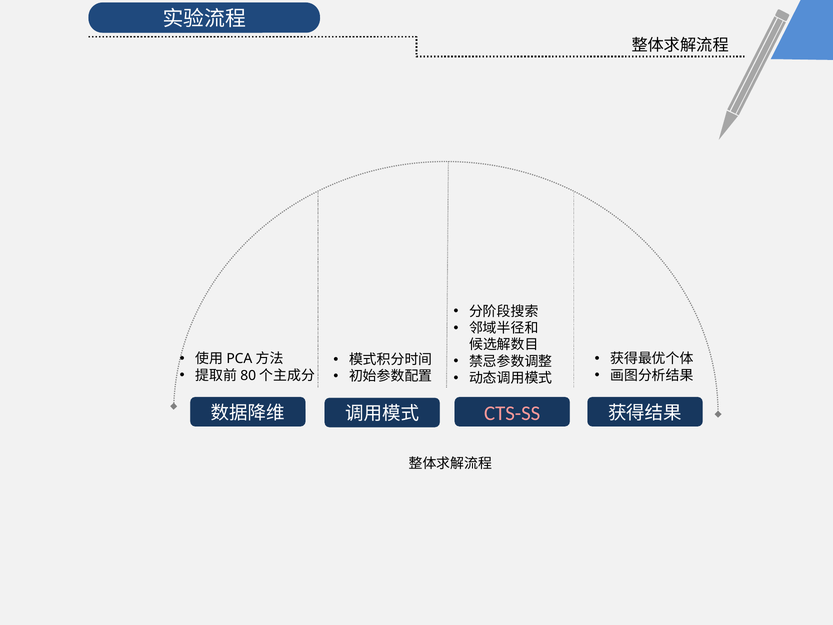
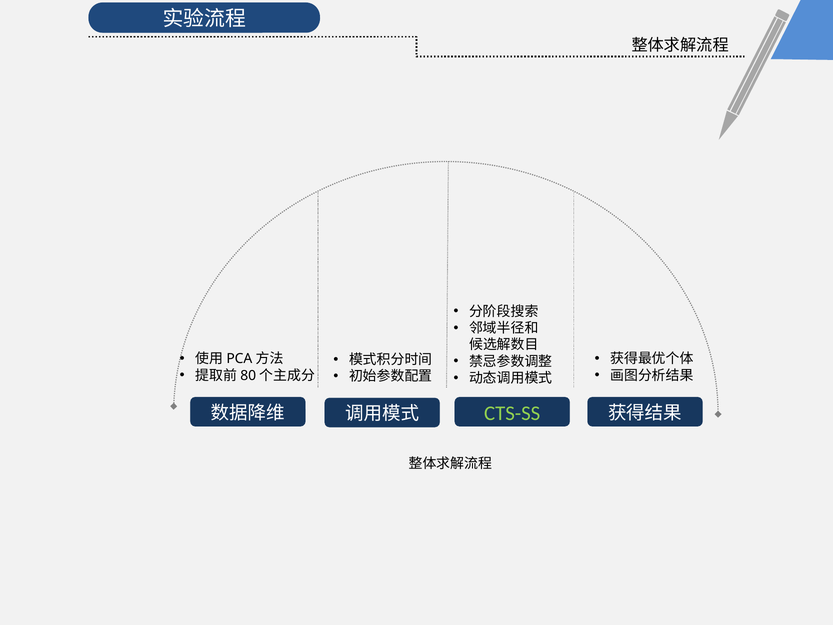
CTS-SS colour: pink -> light green
